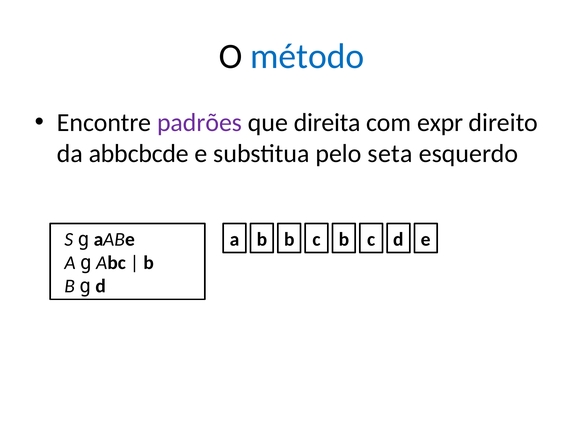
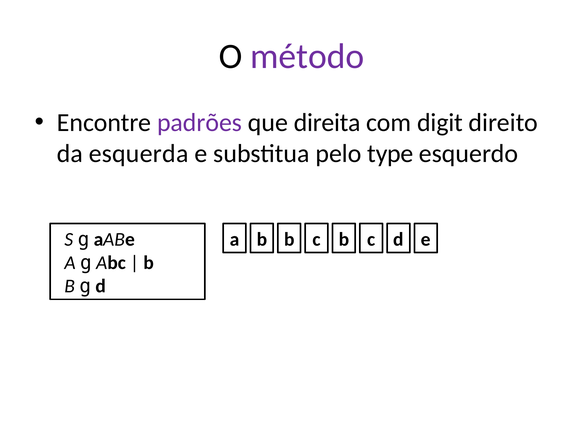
método colour: blue -> purple
expr: expr -> digit
abbcbcde: abbcbcde -> esquerda
seta: seta -> type
